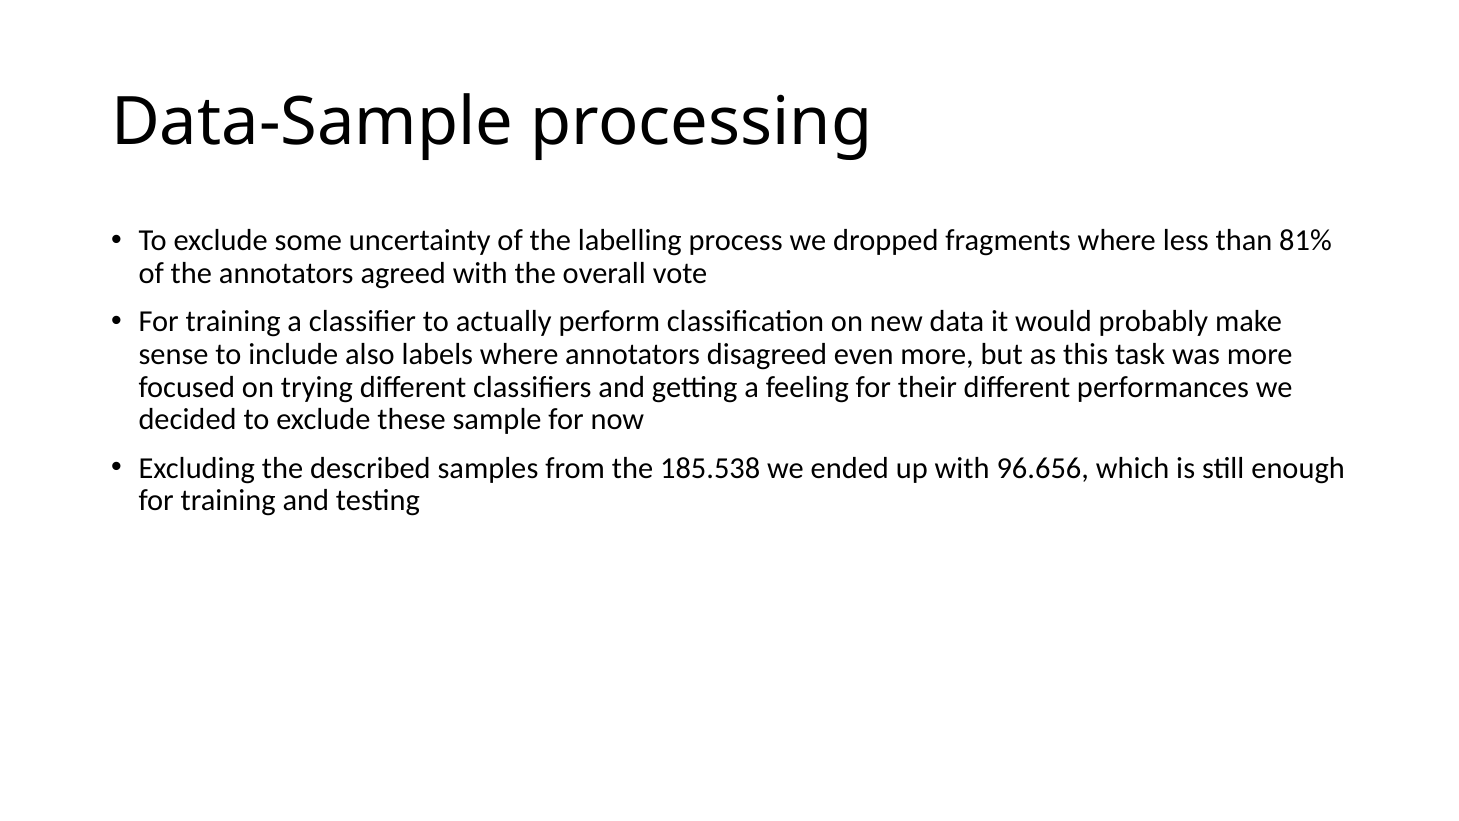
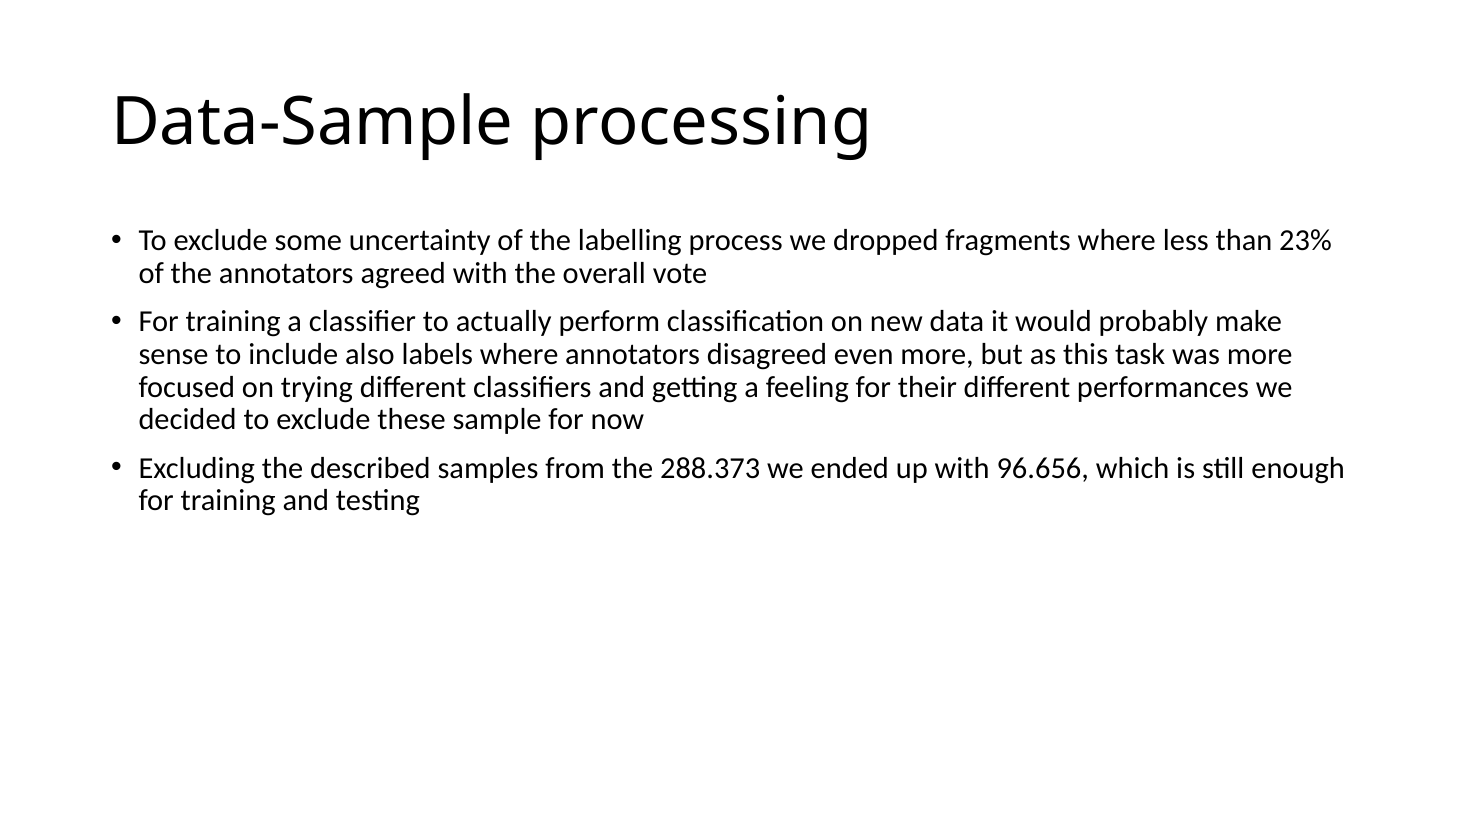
81%: 81% -> 23%
185.538: 185.538 -> 288.373
